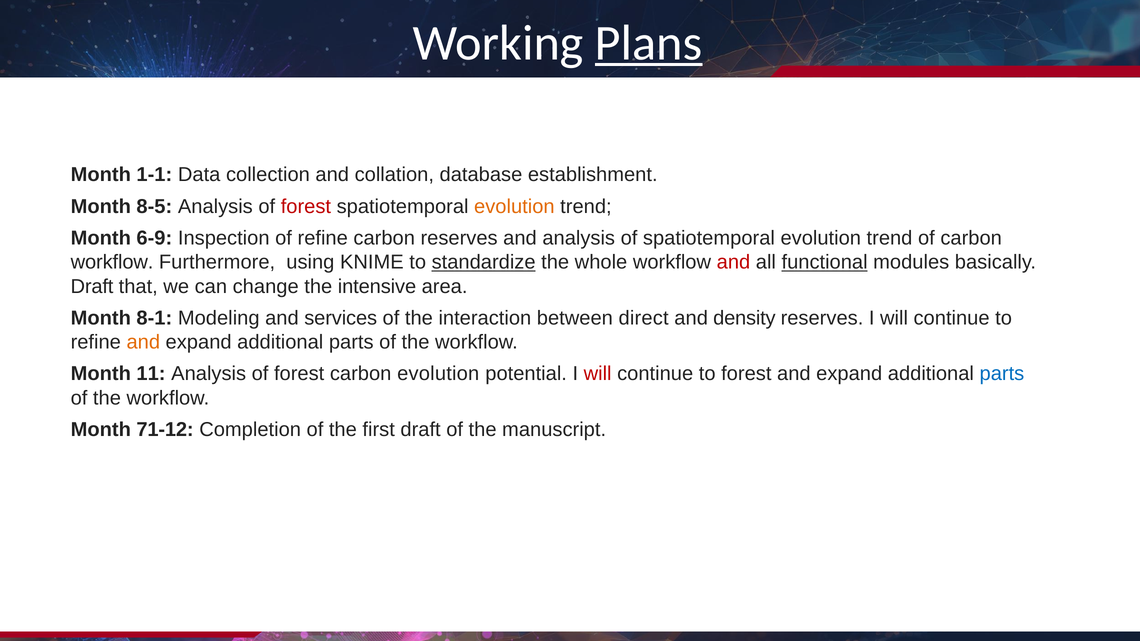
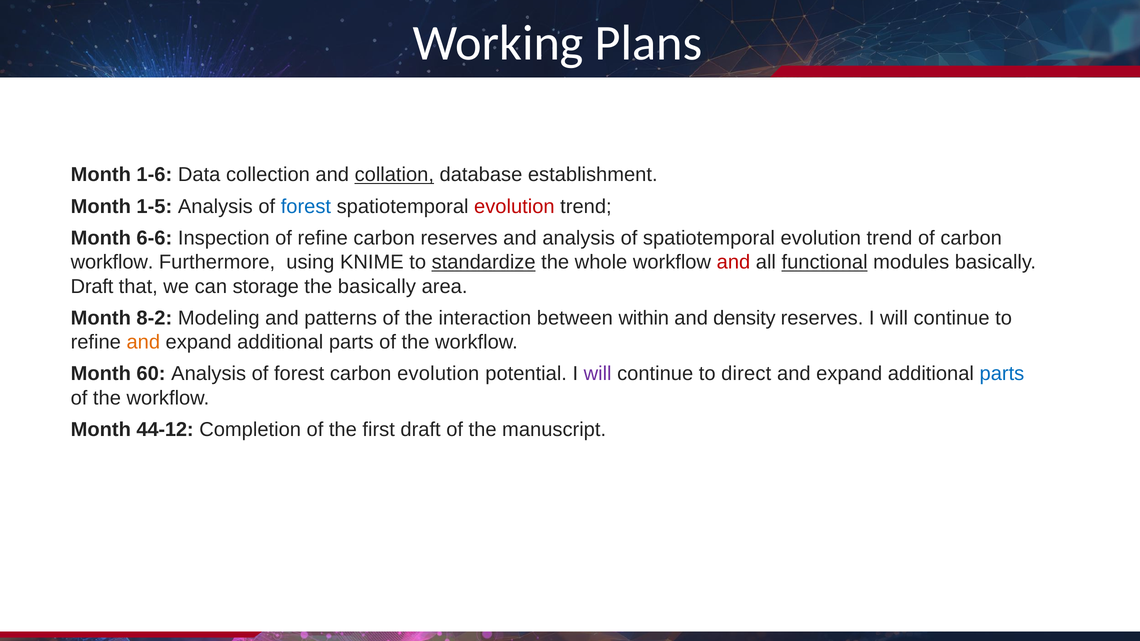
Plans underline: present -> none
1-1: 1-1 -> 1-6
collation underline: none -> present
8-5: 8-5 -> 1-5
forest at (306, 207) colour: red -> blue
evolution at (514, 207) colour: orange -> red
6-9: 6-9 -> 6-6
change: change -> storage
the intensive: intensive -> basically
8-1: 8-1 -> 8-2
services: services -> patterns
direct: direct -> within
11: 11 -> 60
will at (598, 374) colour: red -> purple
to forest: forest -> direct
71-12: 71-12 -> 44-12
